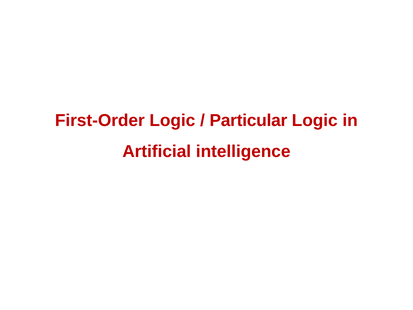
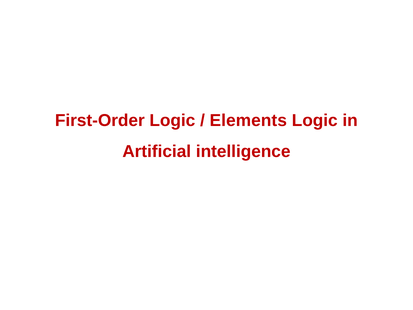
Particular: Particular -> Elements
